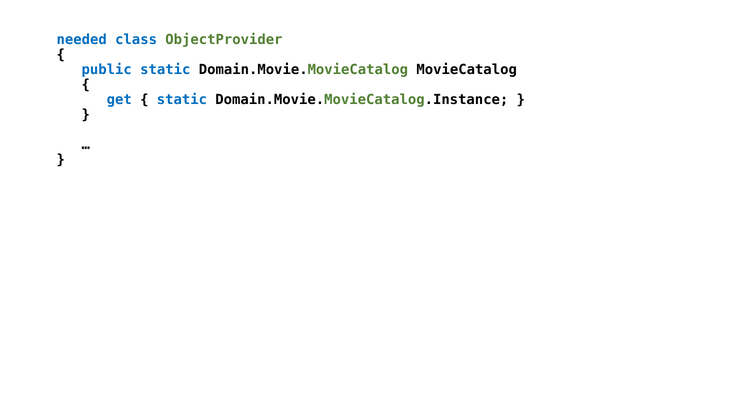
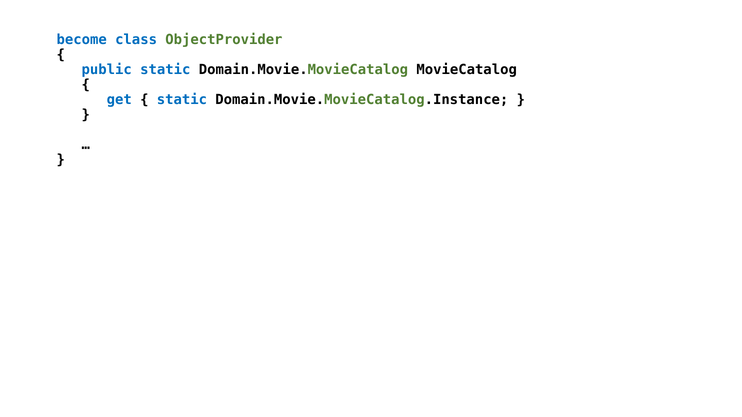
needed: needed -> become
